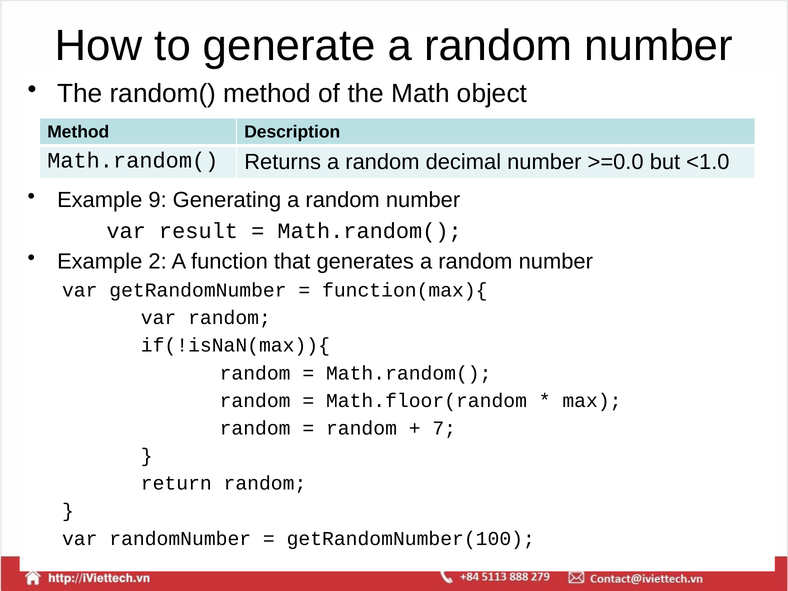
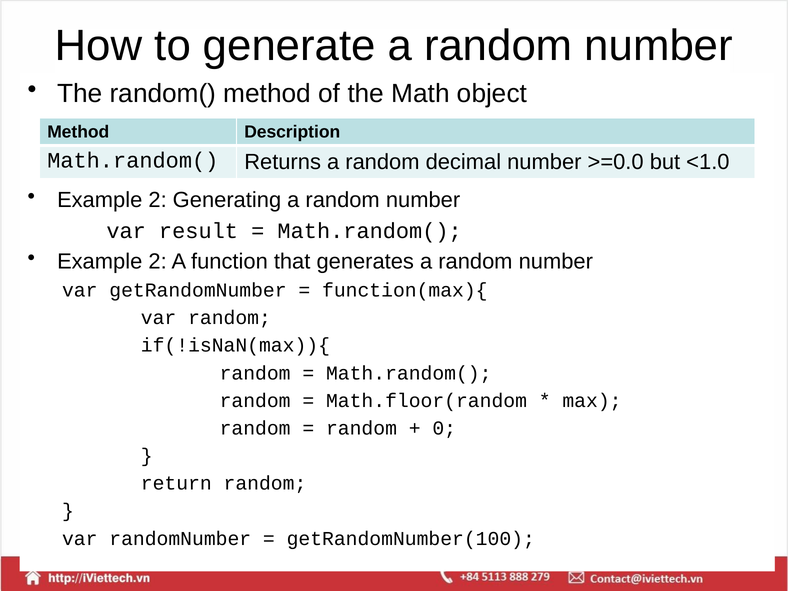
9 at (158, 200): 9 -> 2
7: 7 -> 0
